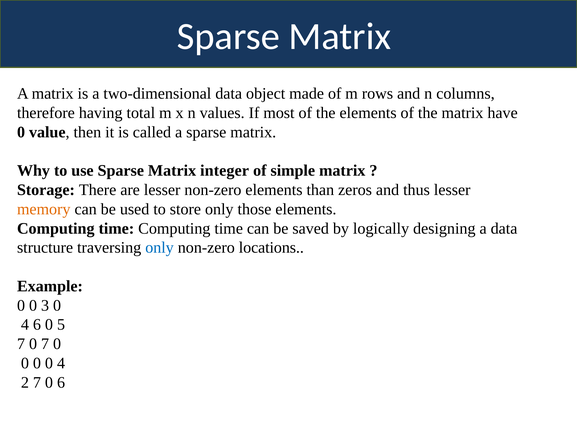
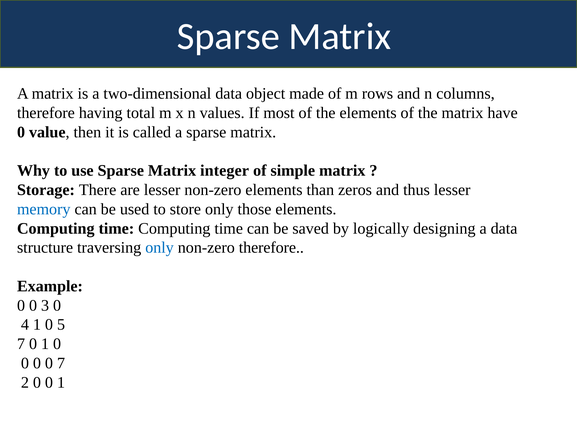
memory colour: orange -> blue
non-zero locations: locations -> therefore
4 6: 6 -> 1
7 0 7: 7 -> 1
0 0 4: 4 -> 7
2 7: 7 -> 0
6 at (61, 382): 6 -> 1
